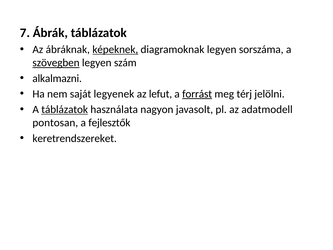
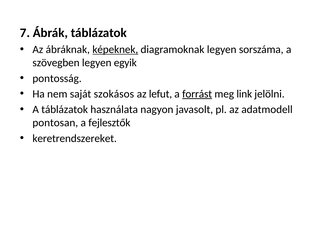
szövegben underline: present -> none
szám: szám -> egyik
alkalmazni: alkalmazni -> pontosság
legyenek: legyenek -> szokásos
térj: térj -> link
táblázatok at (65, 109) underline: present -> none
